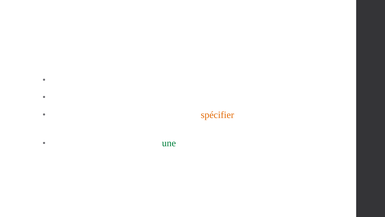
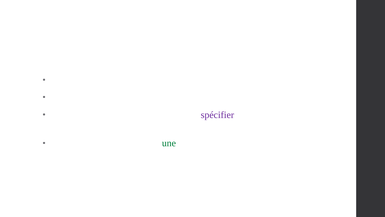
spécifier colour: orange -> purple
